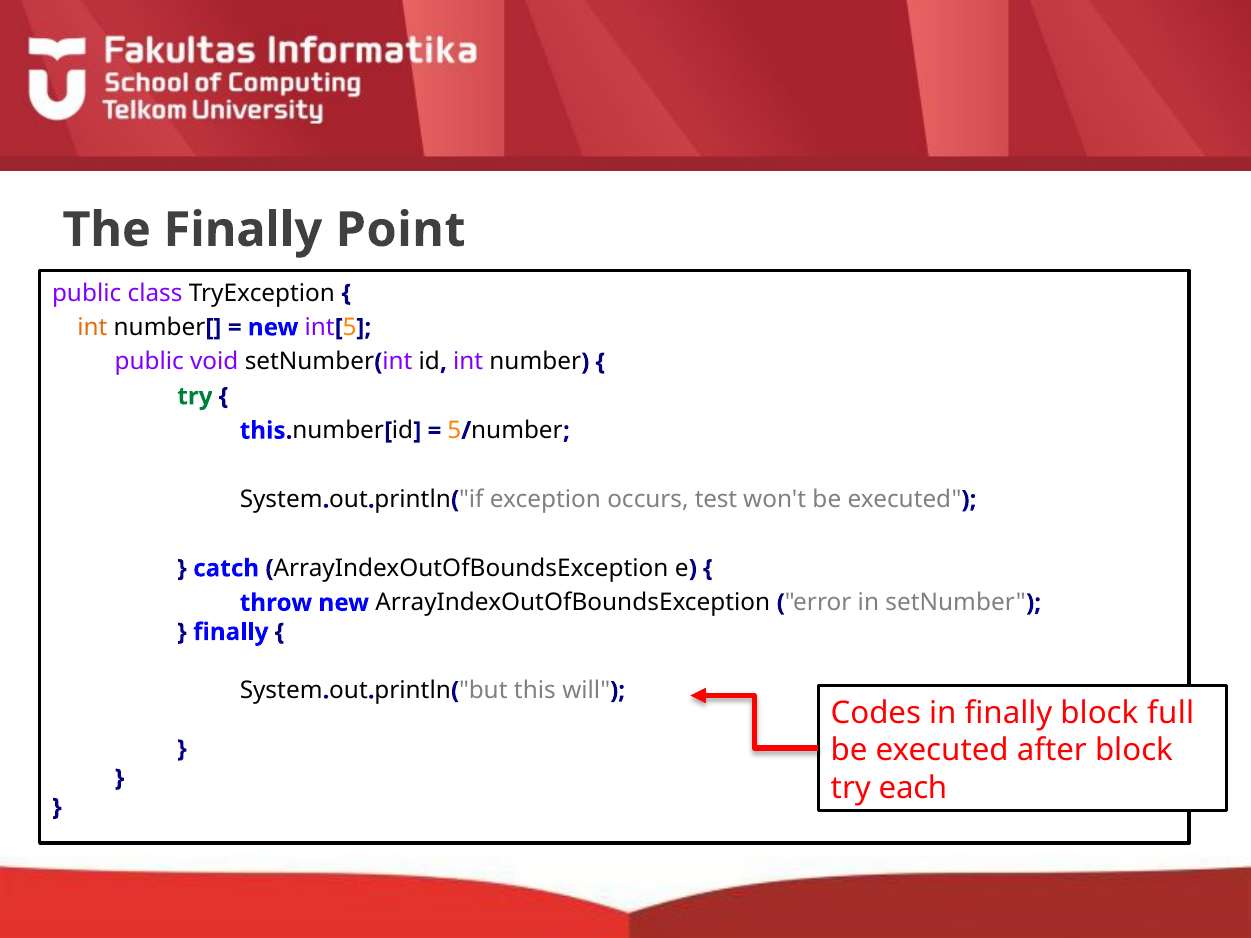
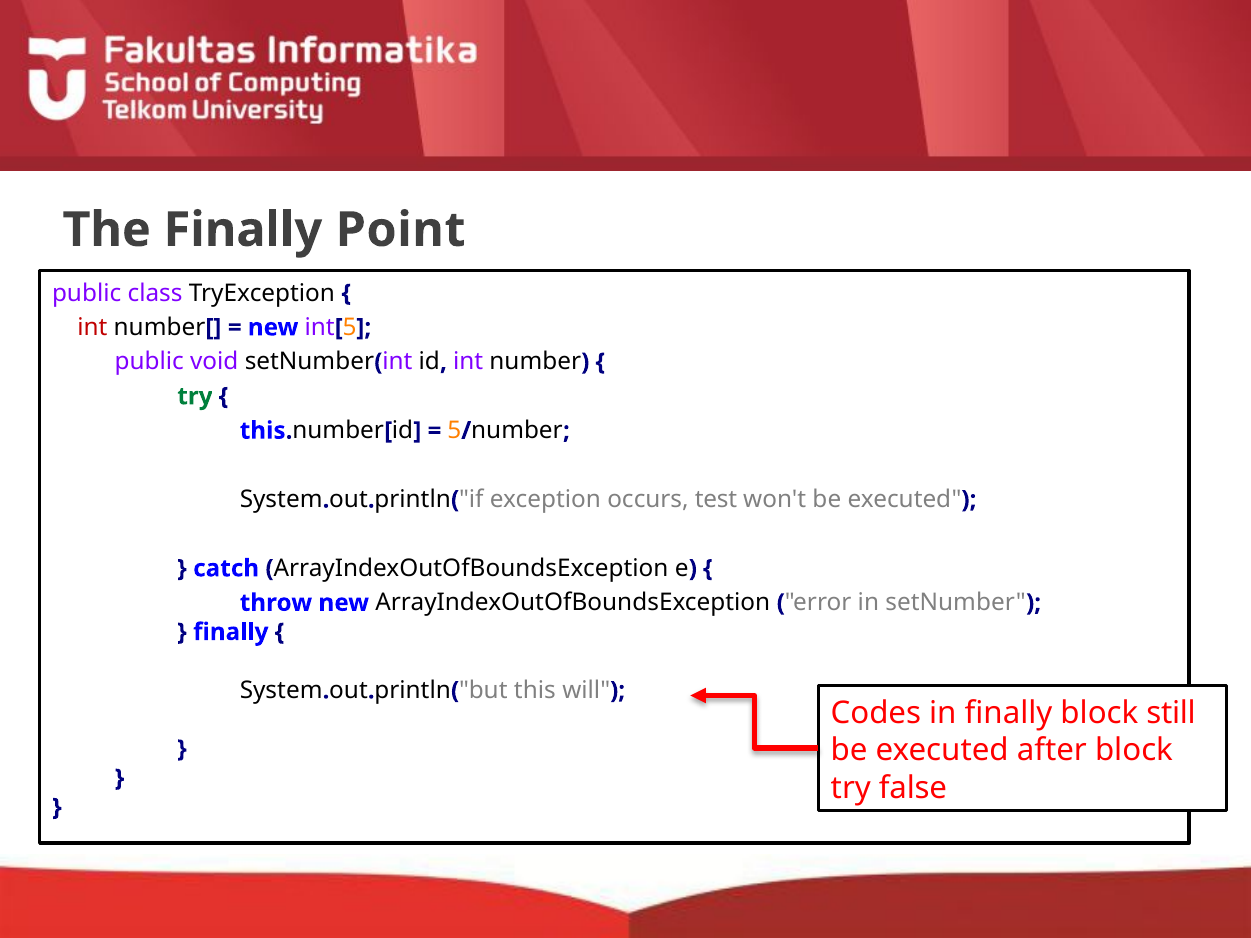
int at (92, 328) colour: orange -> red
full: full -> still
each: each -> false
